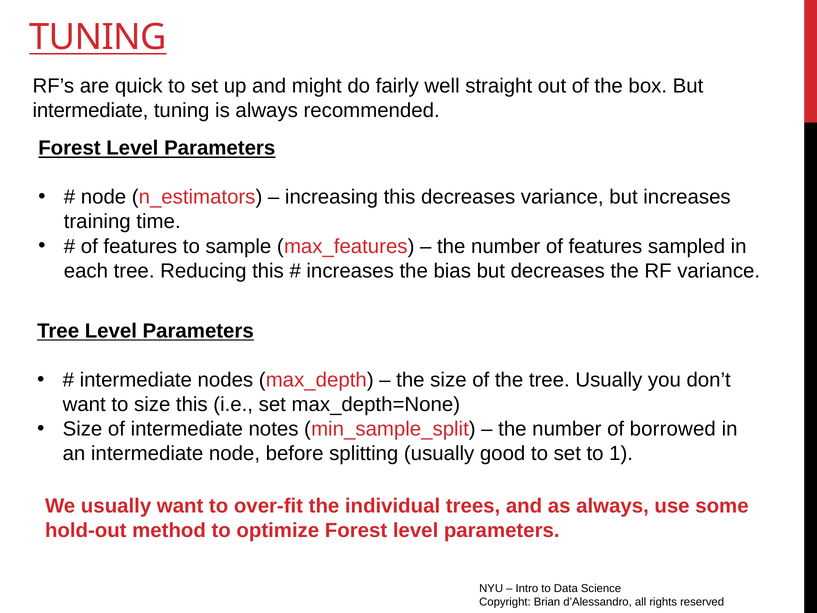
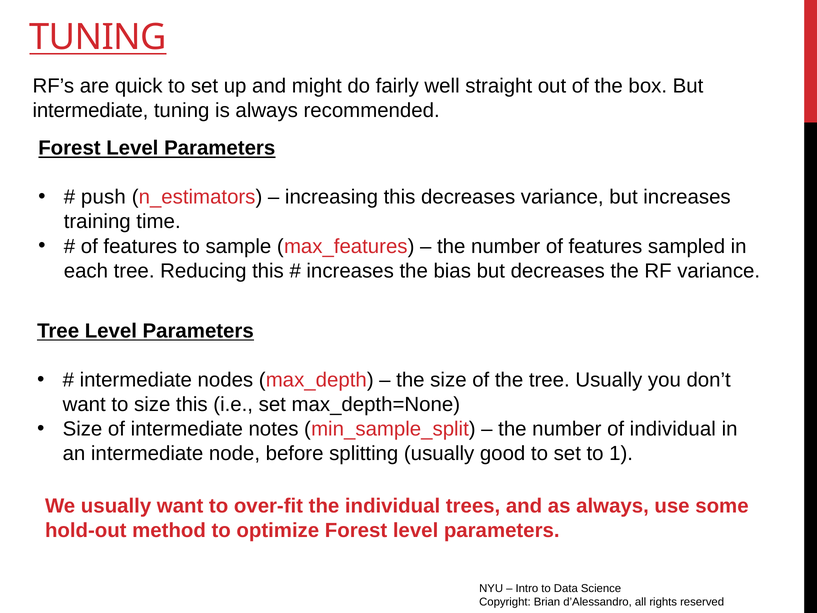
node at (104, 197): node -> push
of borrowed: borrowed -> individual
